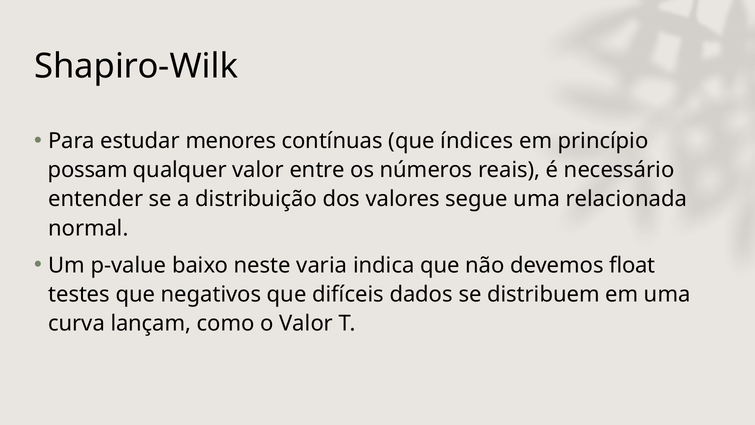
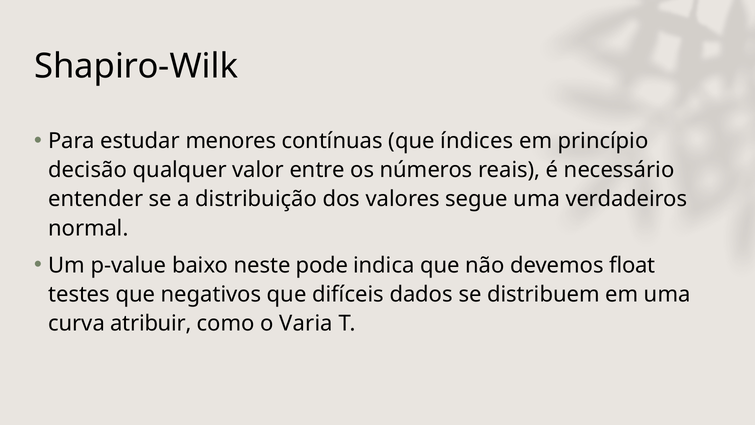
possam: possam -> decisão
relacionada: relacionada -> verdadeiros
varia: varia -> pode
lançam: lançam -> atribuir
o Valor: Valor -> Varia
